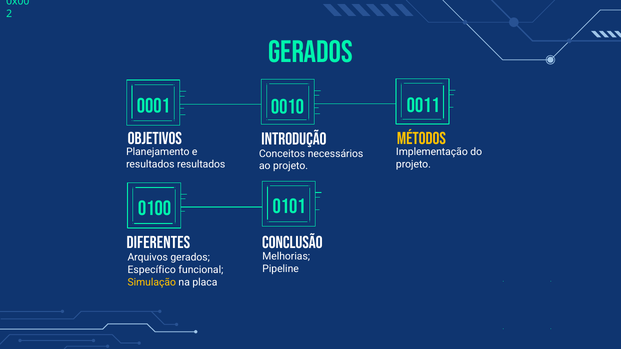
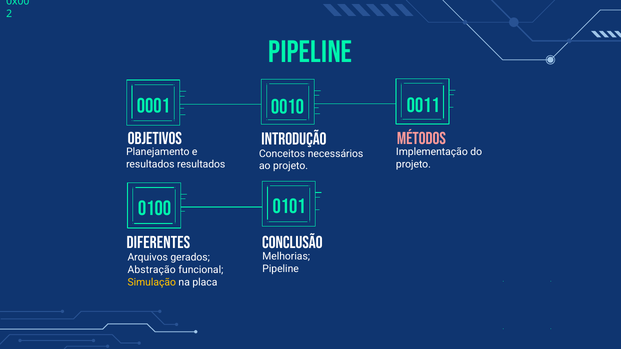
GERADOS at (311, 52): GERADOS -> PIPELINE
MÉTODOS colour: yellow -> pink
Específico: Específico -> Abstração
